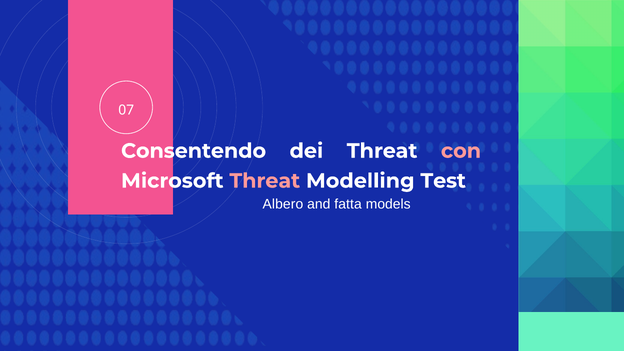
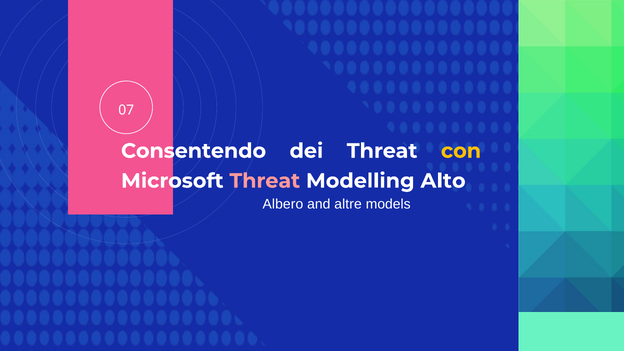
con colour: pink -> yellow
Test: Test -> Alto
fatta: fatta -> altre
